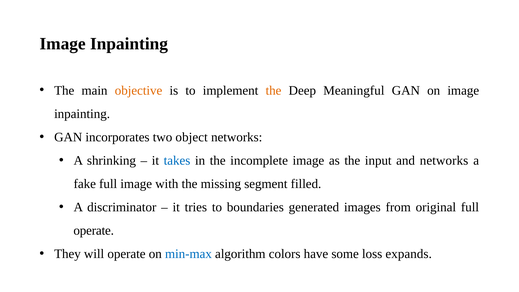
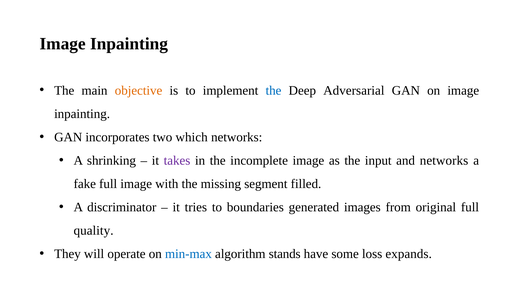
the at (273, 90) colour: orange -> blue
Meaningful: Meaningful -> Adversarial
object: object -> which
takes colour: blue -> purple
operate at (94, 231): operate -> quality
colors: colors -> stands
